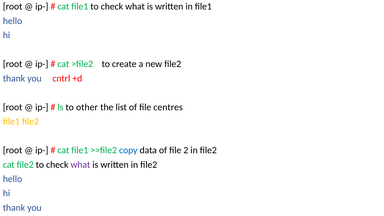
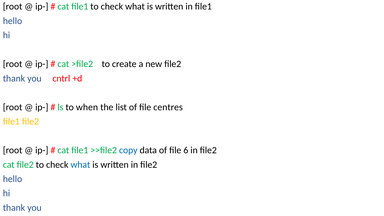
other: other -> when
2: 2 -> 6
what at (80, 165) colour: purple -> blue
